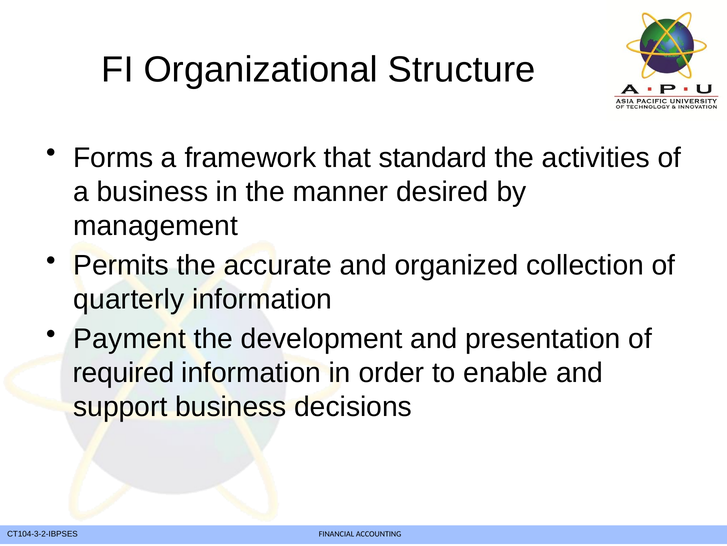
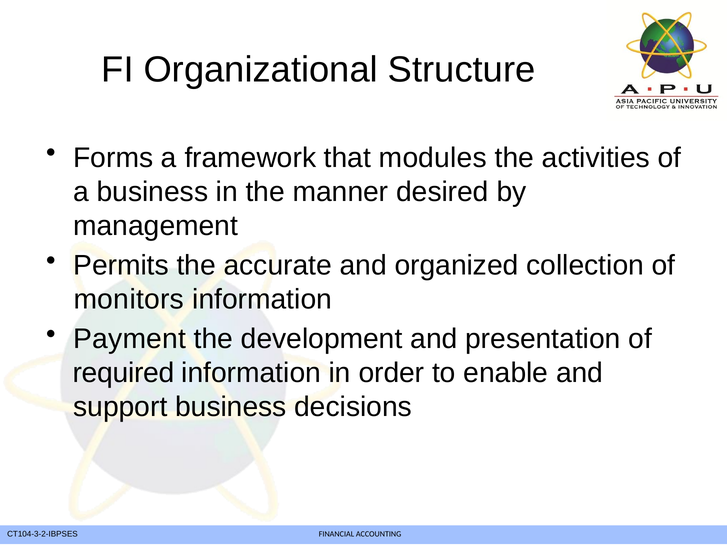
standard: standard -> modules
quarterly: quarterly -> monitors
